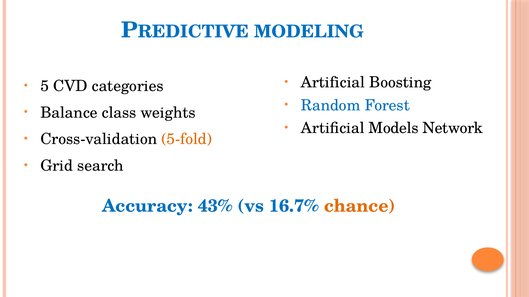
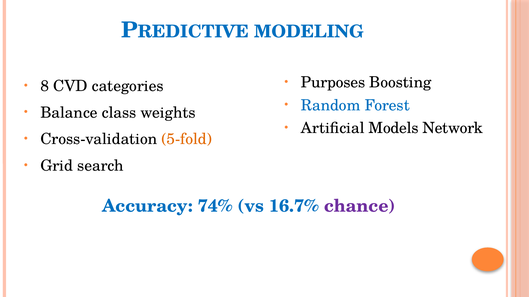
Artificial at (333, 83): Artificial -> Purposes
5: 5 -> 8
43%: 43% -> 74%
chance colour: orange -> purple
